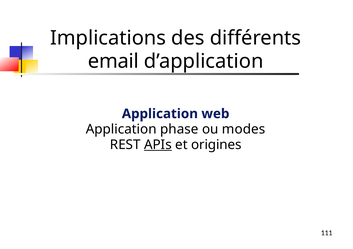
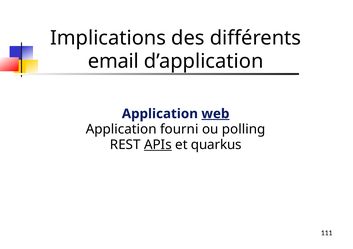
web underline: none -> present
phase: phase -> fourni
modes: modes -> polling
origines: origines -> quarkus
